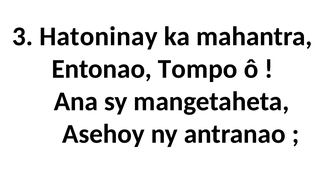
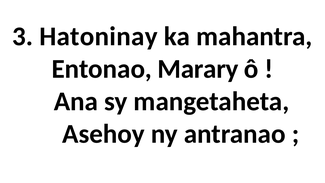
Tompo: Tompo -> Marary
